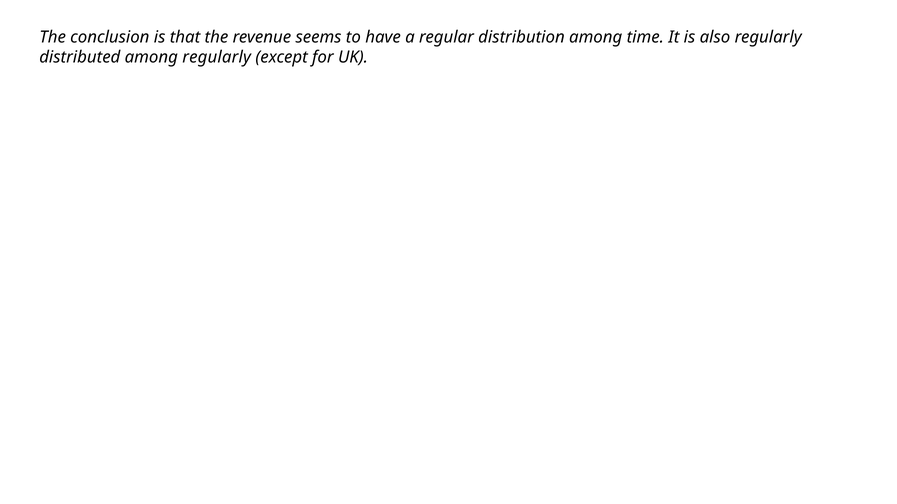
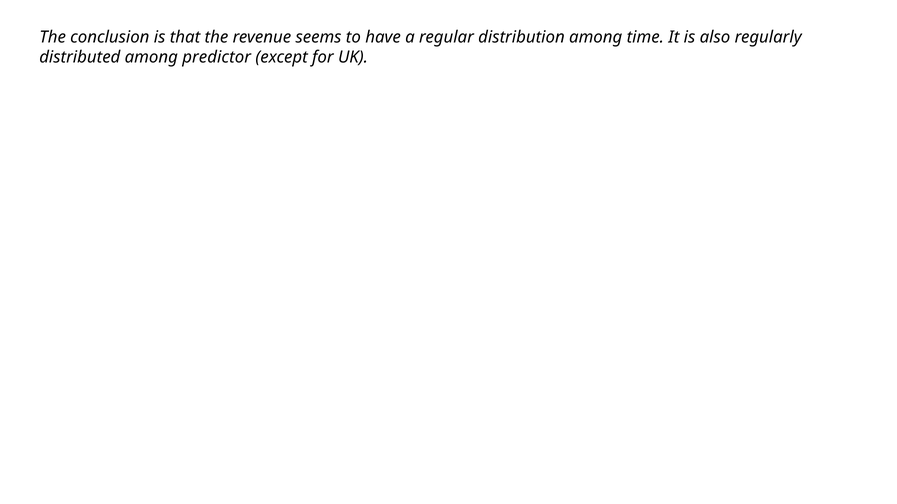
among regularly: regularly -> predictor
